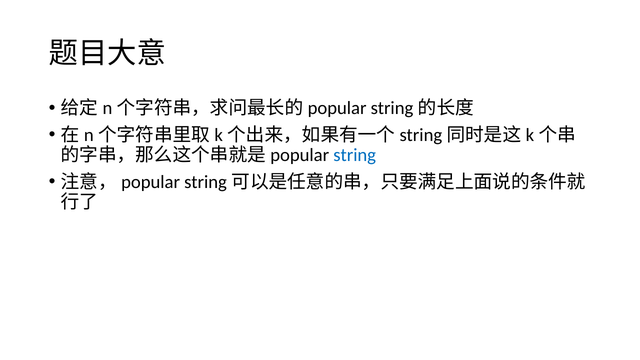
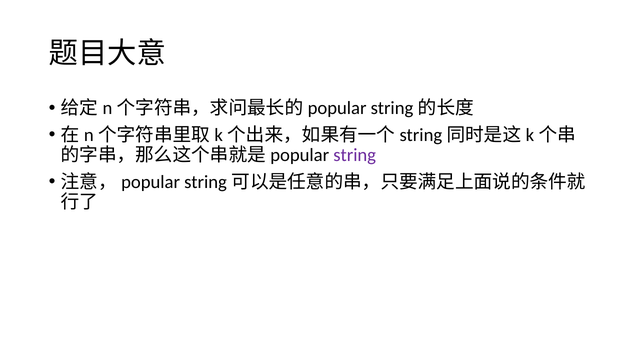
string colour: blue -> purple
